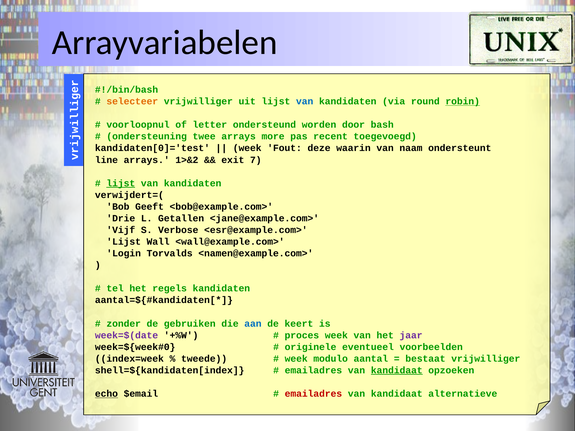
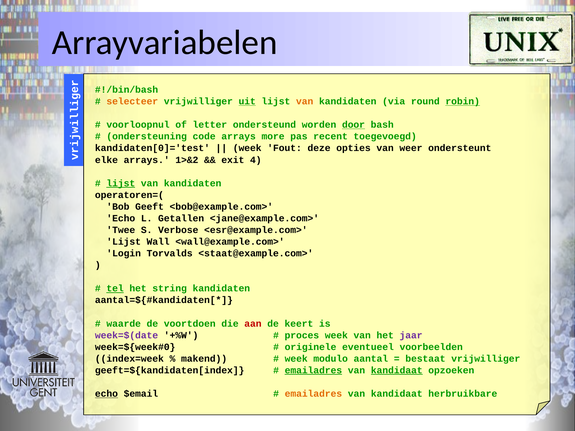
uit underline: none -> present
van at (305, 101) colour: blue -> orange
door underline: none -> present
twee: twee -> code
waarin: waarin -> opties
naam: naam -> weer
line: line -> elke
7: 7 -> 4
verwijdert=(: verwijdert=( -> operatoren=(
Drie at (121, 218): Drie -> Echo
Vijf: Vijf -> Twee
<namen@example.com>: <namen@example.com> -> <staat@example.com>
tel underline: none -> present
regels: regels -> string
zonder: zonder -> waarde
gebruiken: gebruiken -> voortdoen
aan colour: blue -> red
tweede: tweede -> makend
shell=${kandidaten[index: shell=${kandidaten[index -> geeft=${kandidaten[index
emailadres at (313, 371) underline: none -> present
emailadres at (313, 394) colour: red -> orange
alternatieve: alternatieve -> herbruikbare
